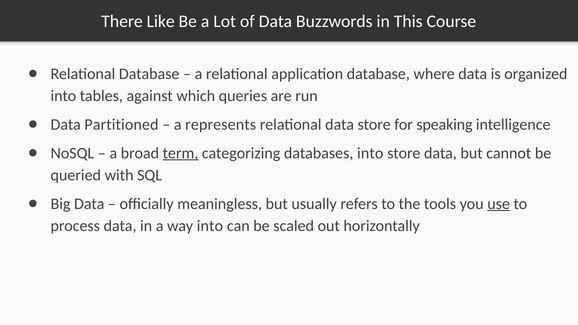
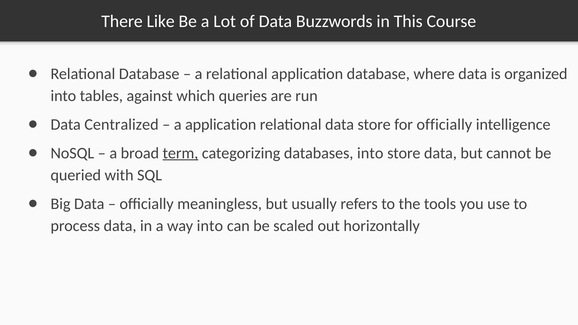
Partitioned: Partitioned -> Centralized
a represents: represents -> application
for speaking: speaking -> officially
use underline: present -> none
